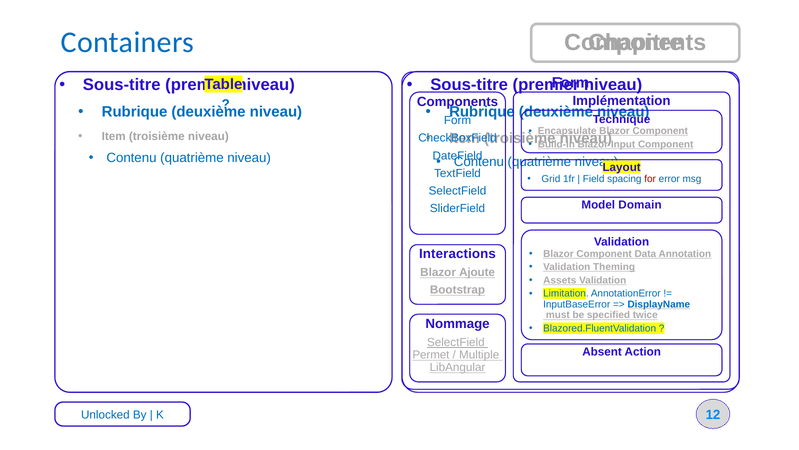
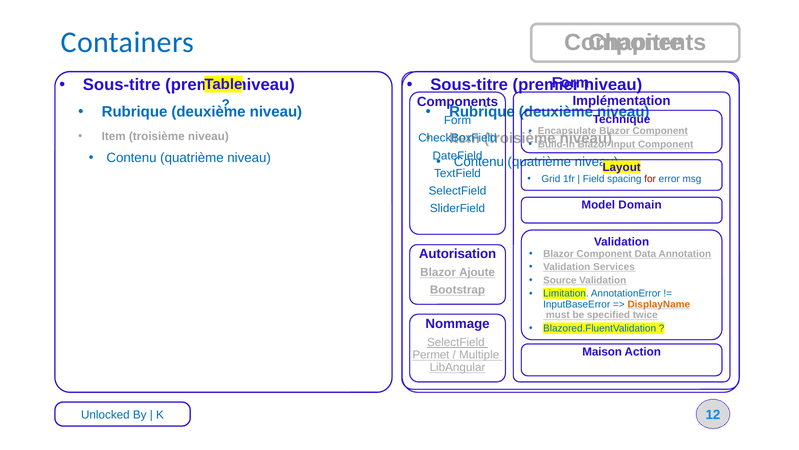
Interactions: Interactions -> Autorisation
Theming: Theming -> Services
Assets: Assets -> Source
DisplayName colour: blue -> orange
Absent: Absent -> Maison
